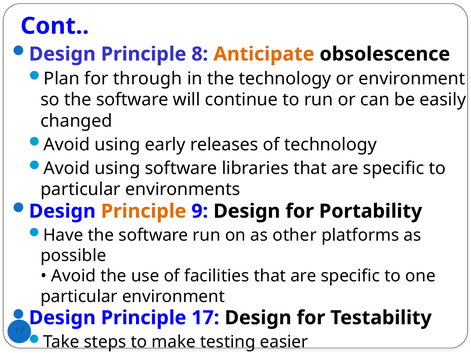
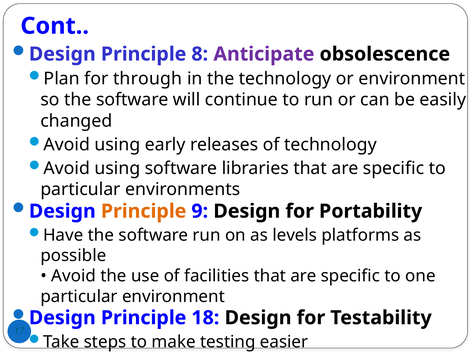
Anticipate colour: orange -> purple
other: other -> levels
Principle 17: 17 -> 18
